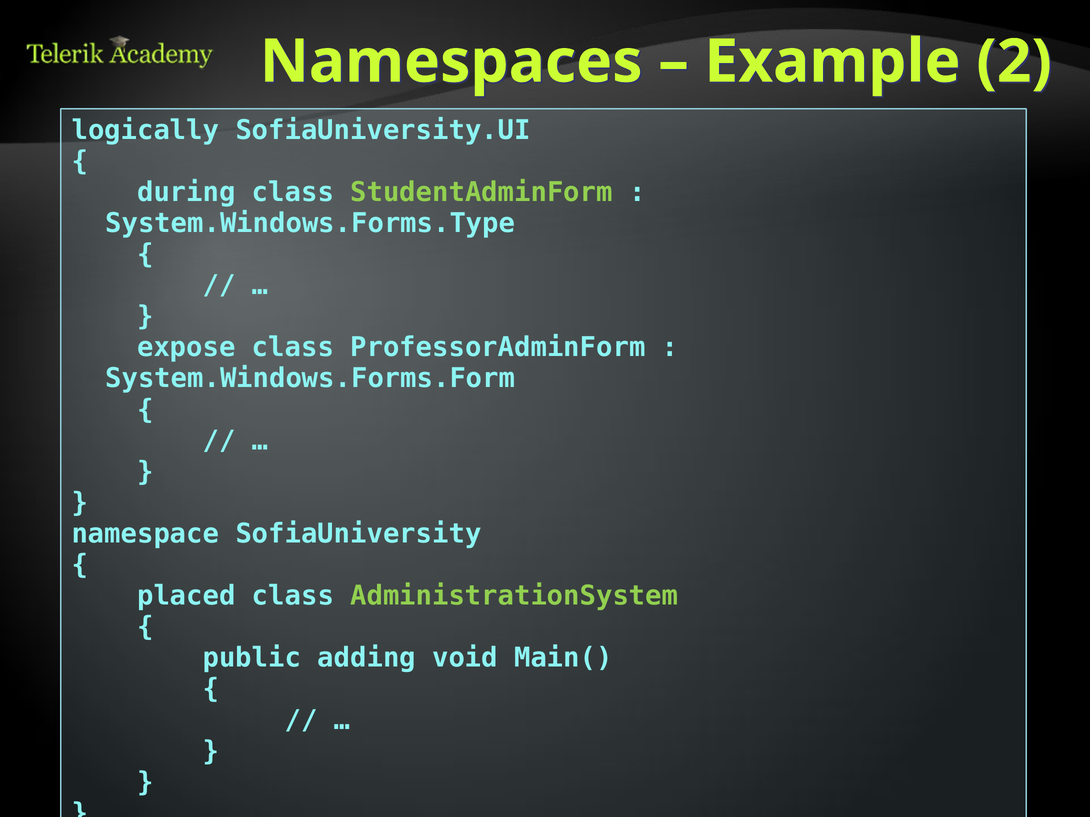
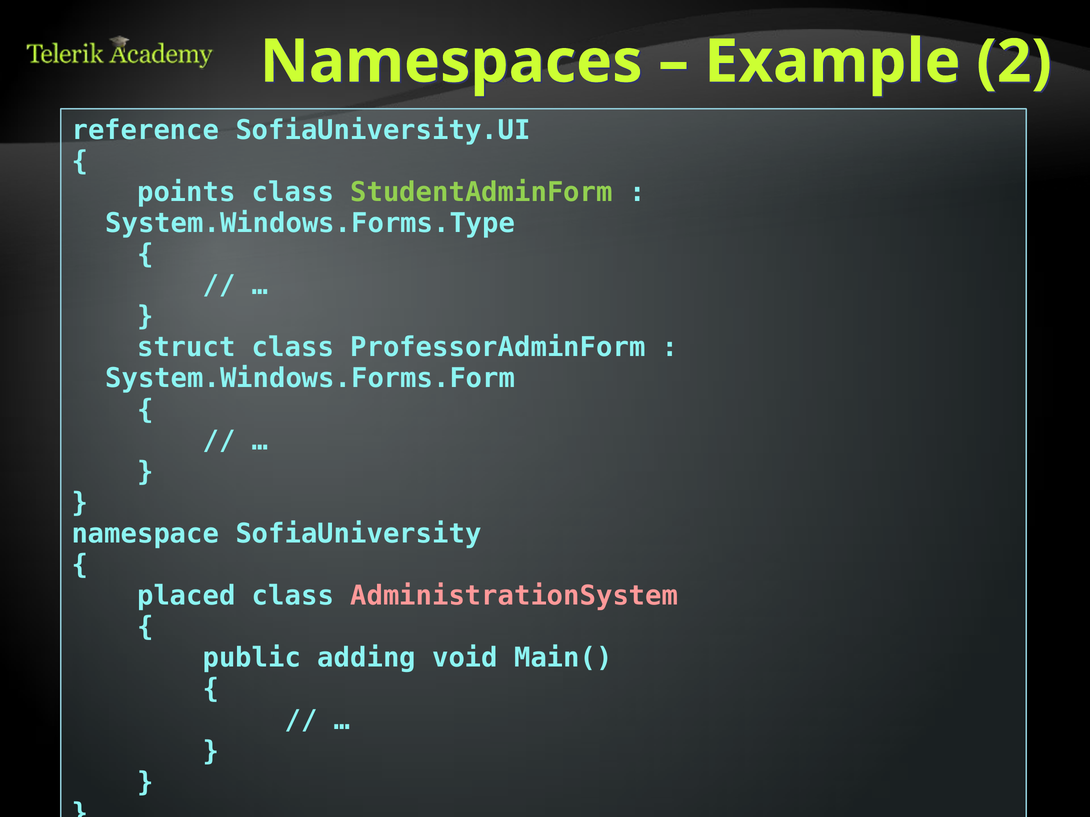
logically: logically -> reference
during: during -> points
expose: expose -> struct
AdministrationSystem colour: light green -> pink
